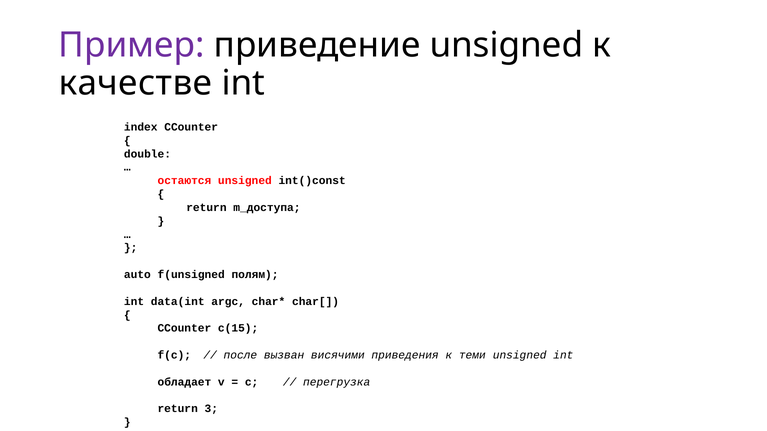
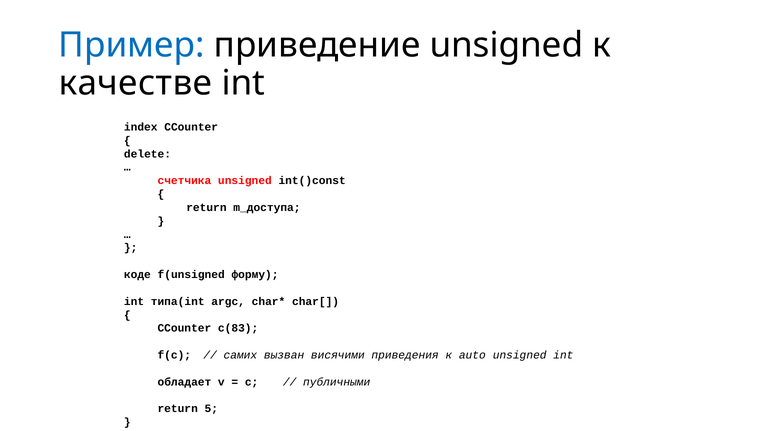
Пример colour: purple -> blue
double: double -> delete
остаются: остаются -> счетчика
auto: auto -> коде
полям: полям -> форму
data(int: data(int -> типа(int
c(15: c(15 -> c(83
после: после -> самих
теми: теми -> auto
перегрузка: перегрузка -> публичными
3: 3 -> 5
